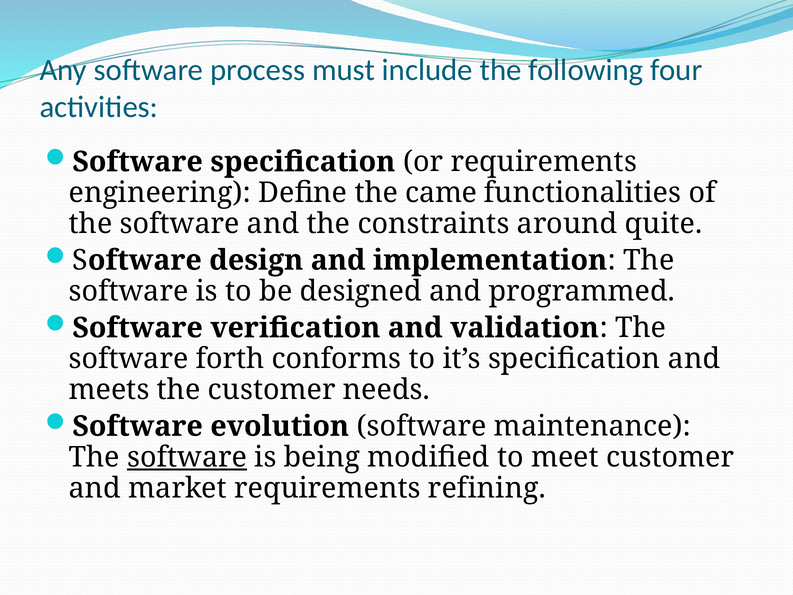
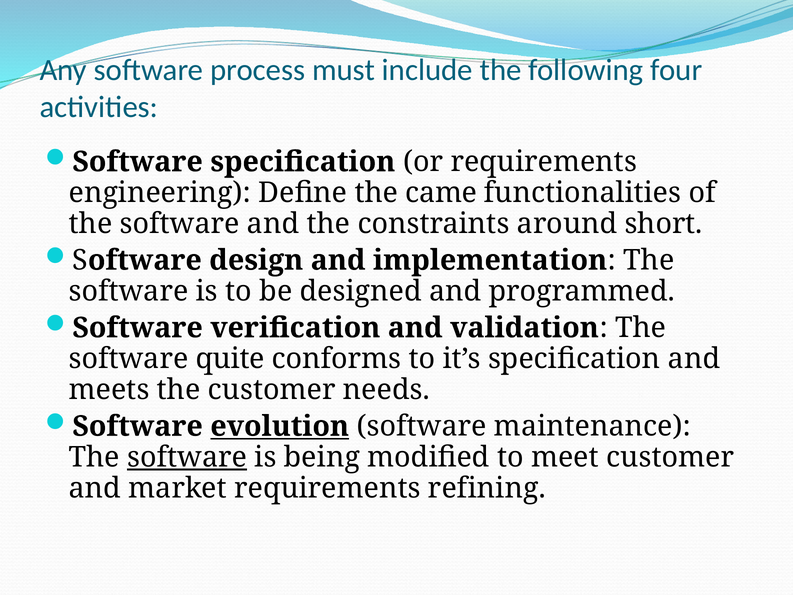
quite: quite -> short
forth: forth -> quite
evolution underline: none -> present
